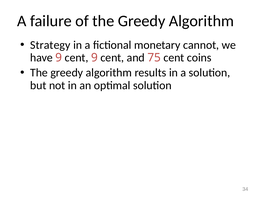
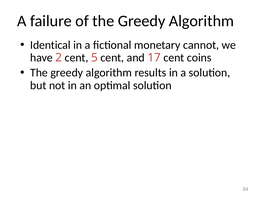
Strategy: Strategy -> Identical
have 9: 9 -> 2
cent 9: 9 -> 5
75: 75 -> 17
